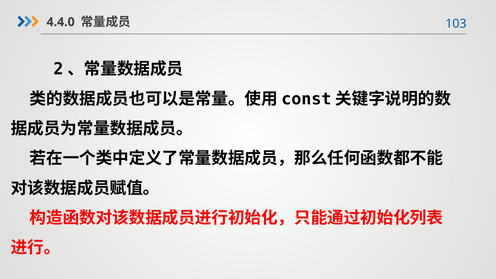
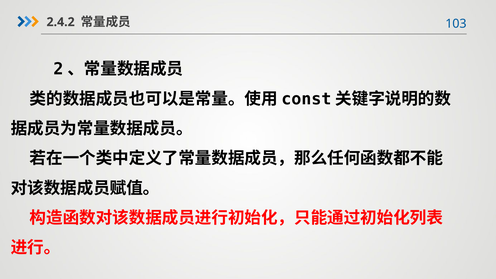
4.4.0: 4.4.0 -> 2.4.2
